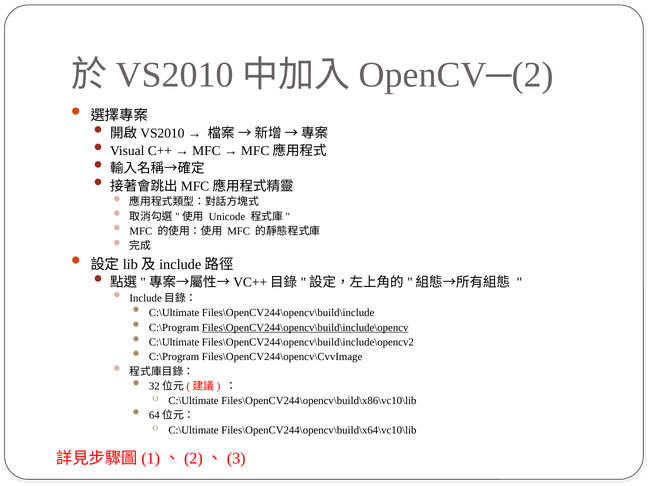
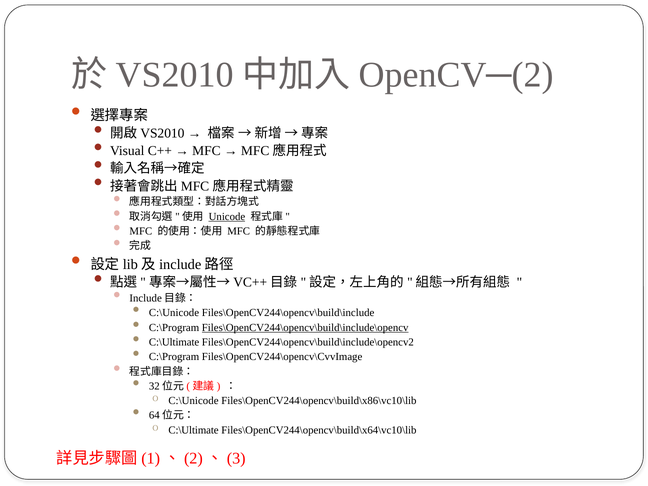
Unicode underline: none -> present
C:\Ultimate at (174, 313): C:\Ultimate -> C:\Unicode
C:\Ultimate at (194, 401): C:\Ultimate -> C:\Unicode
